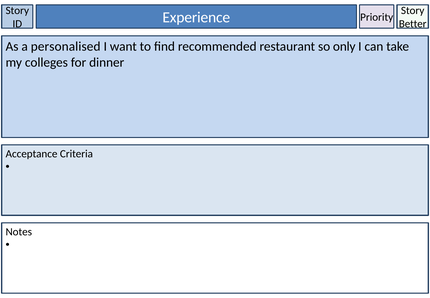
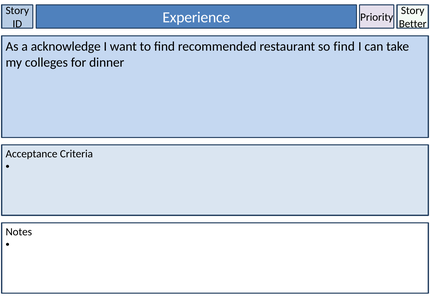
personalised: personalised -> acknowledge
so only: only -> find
